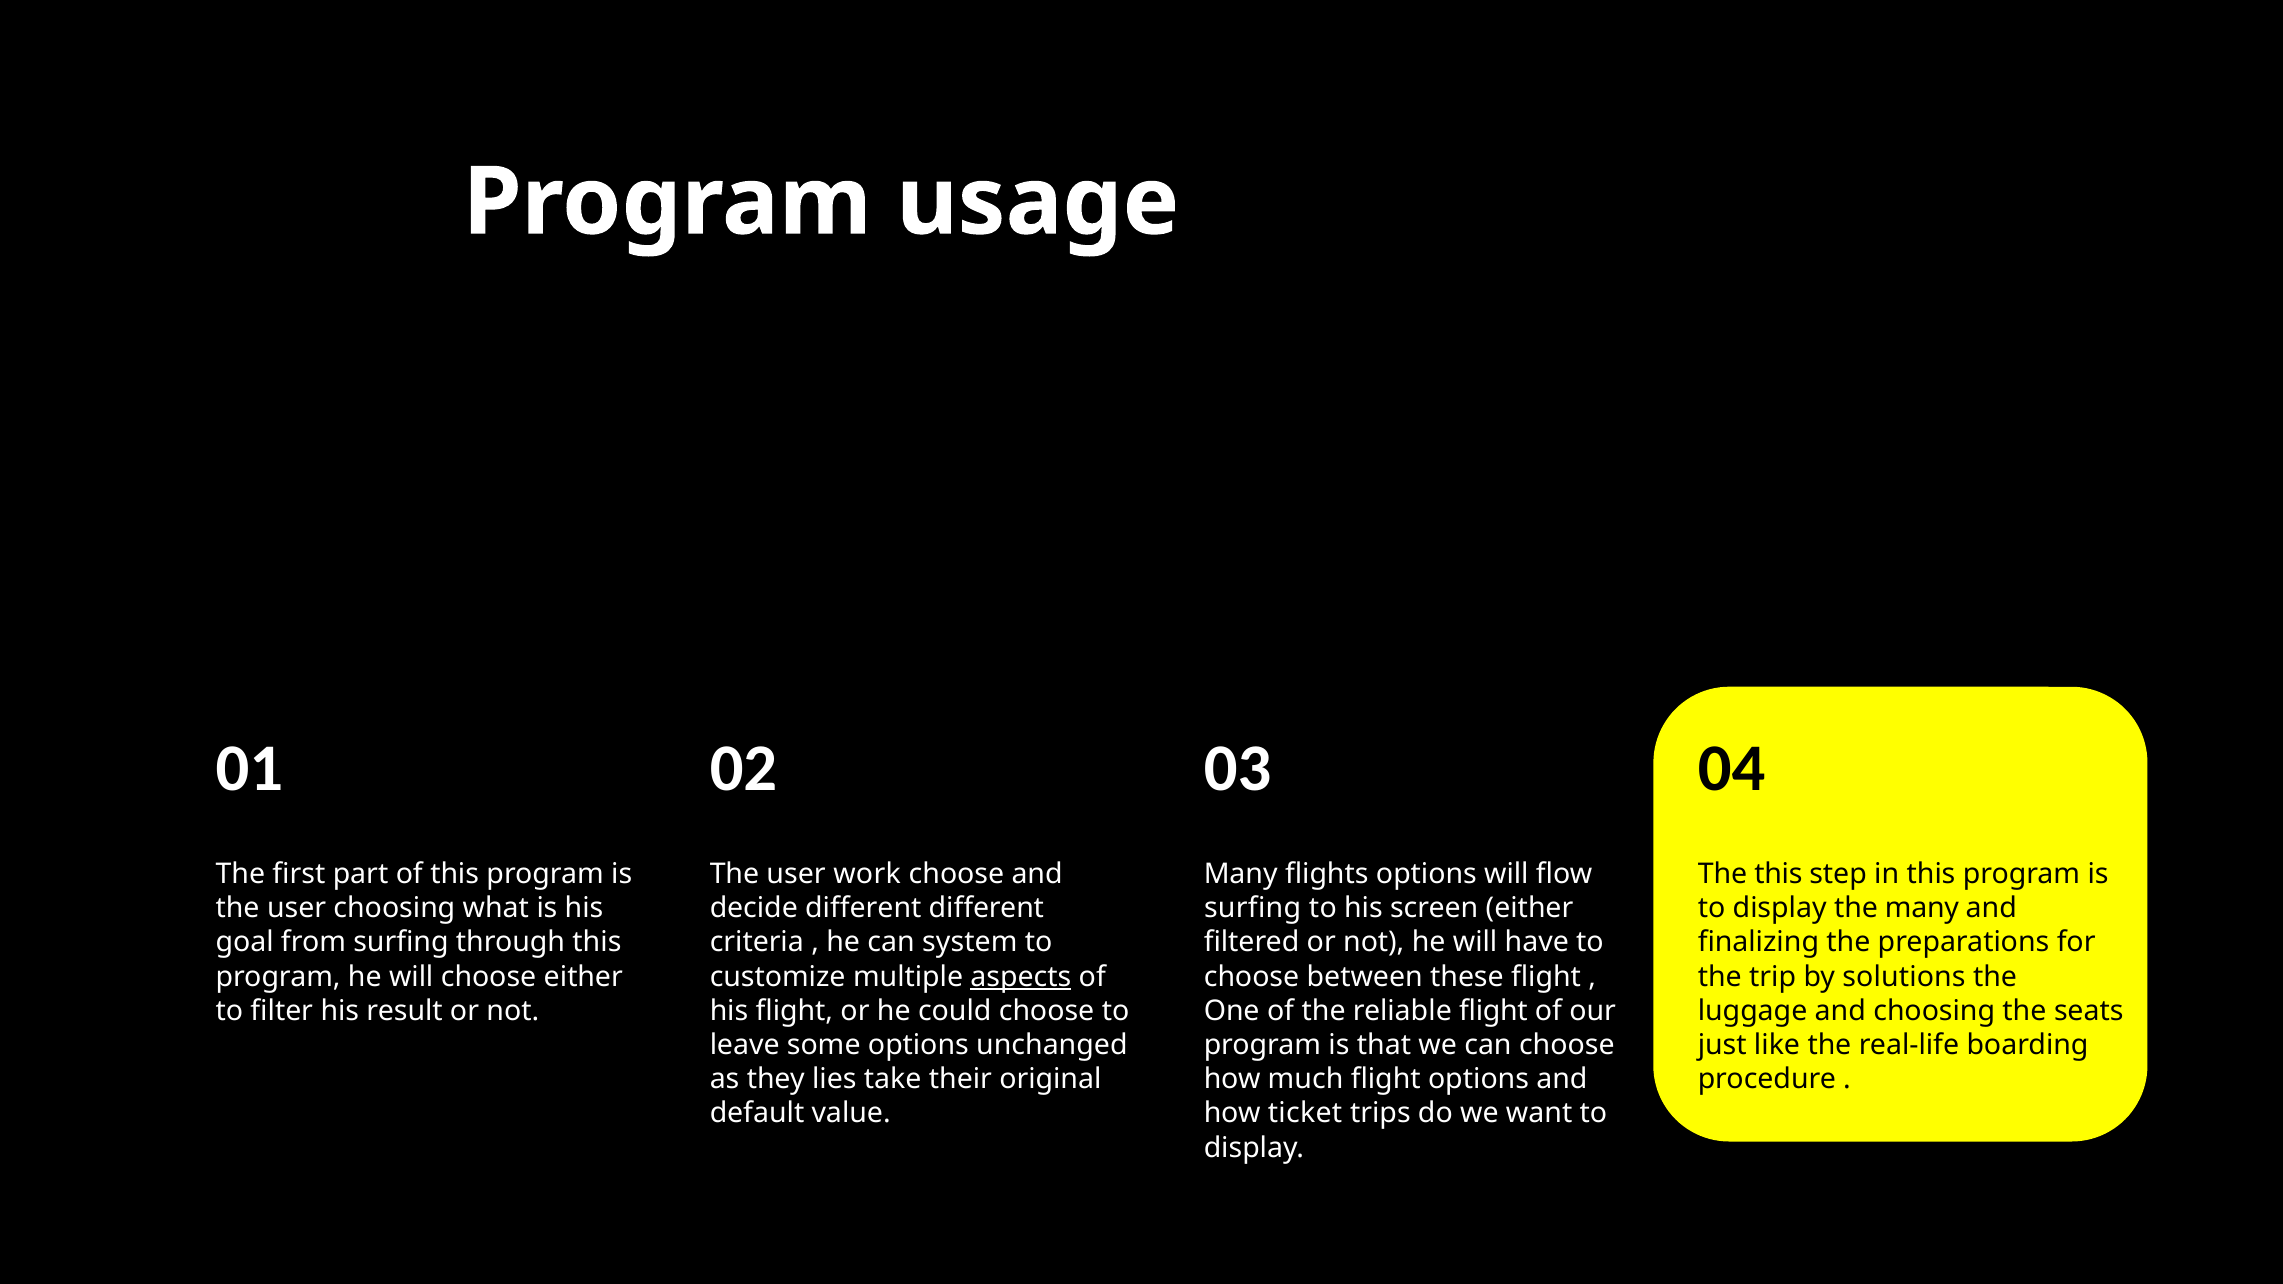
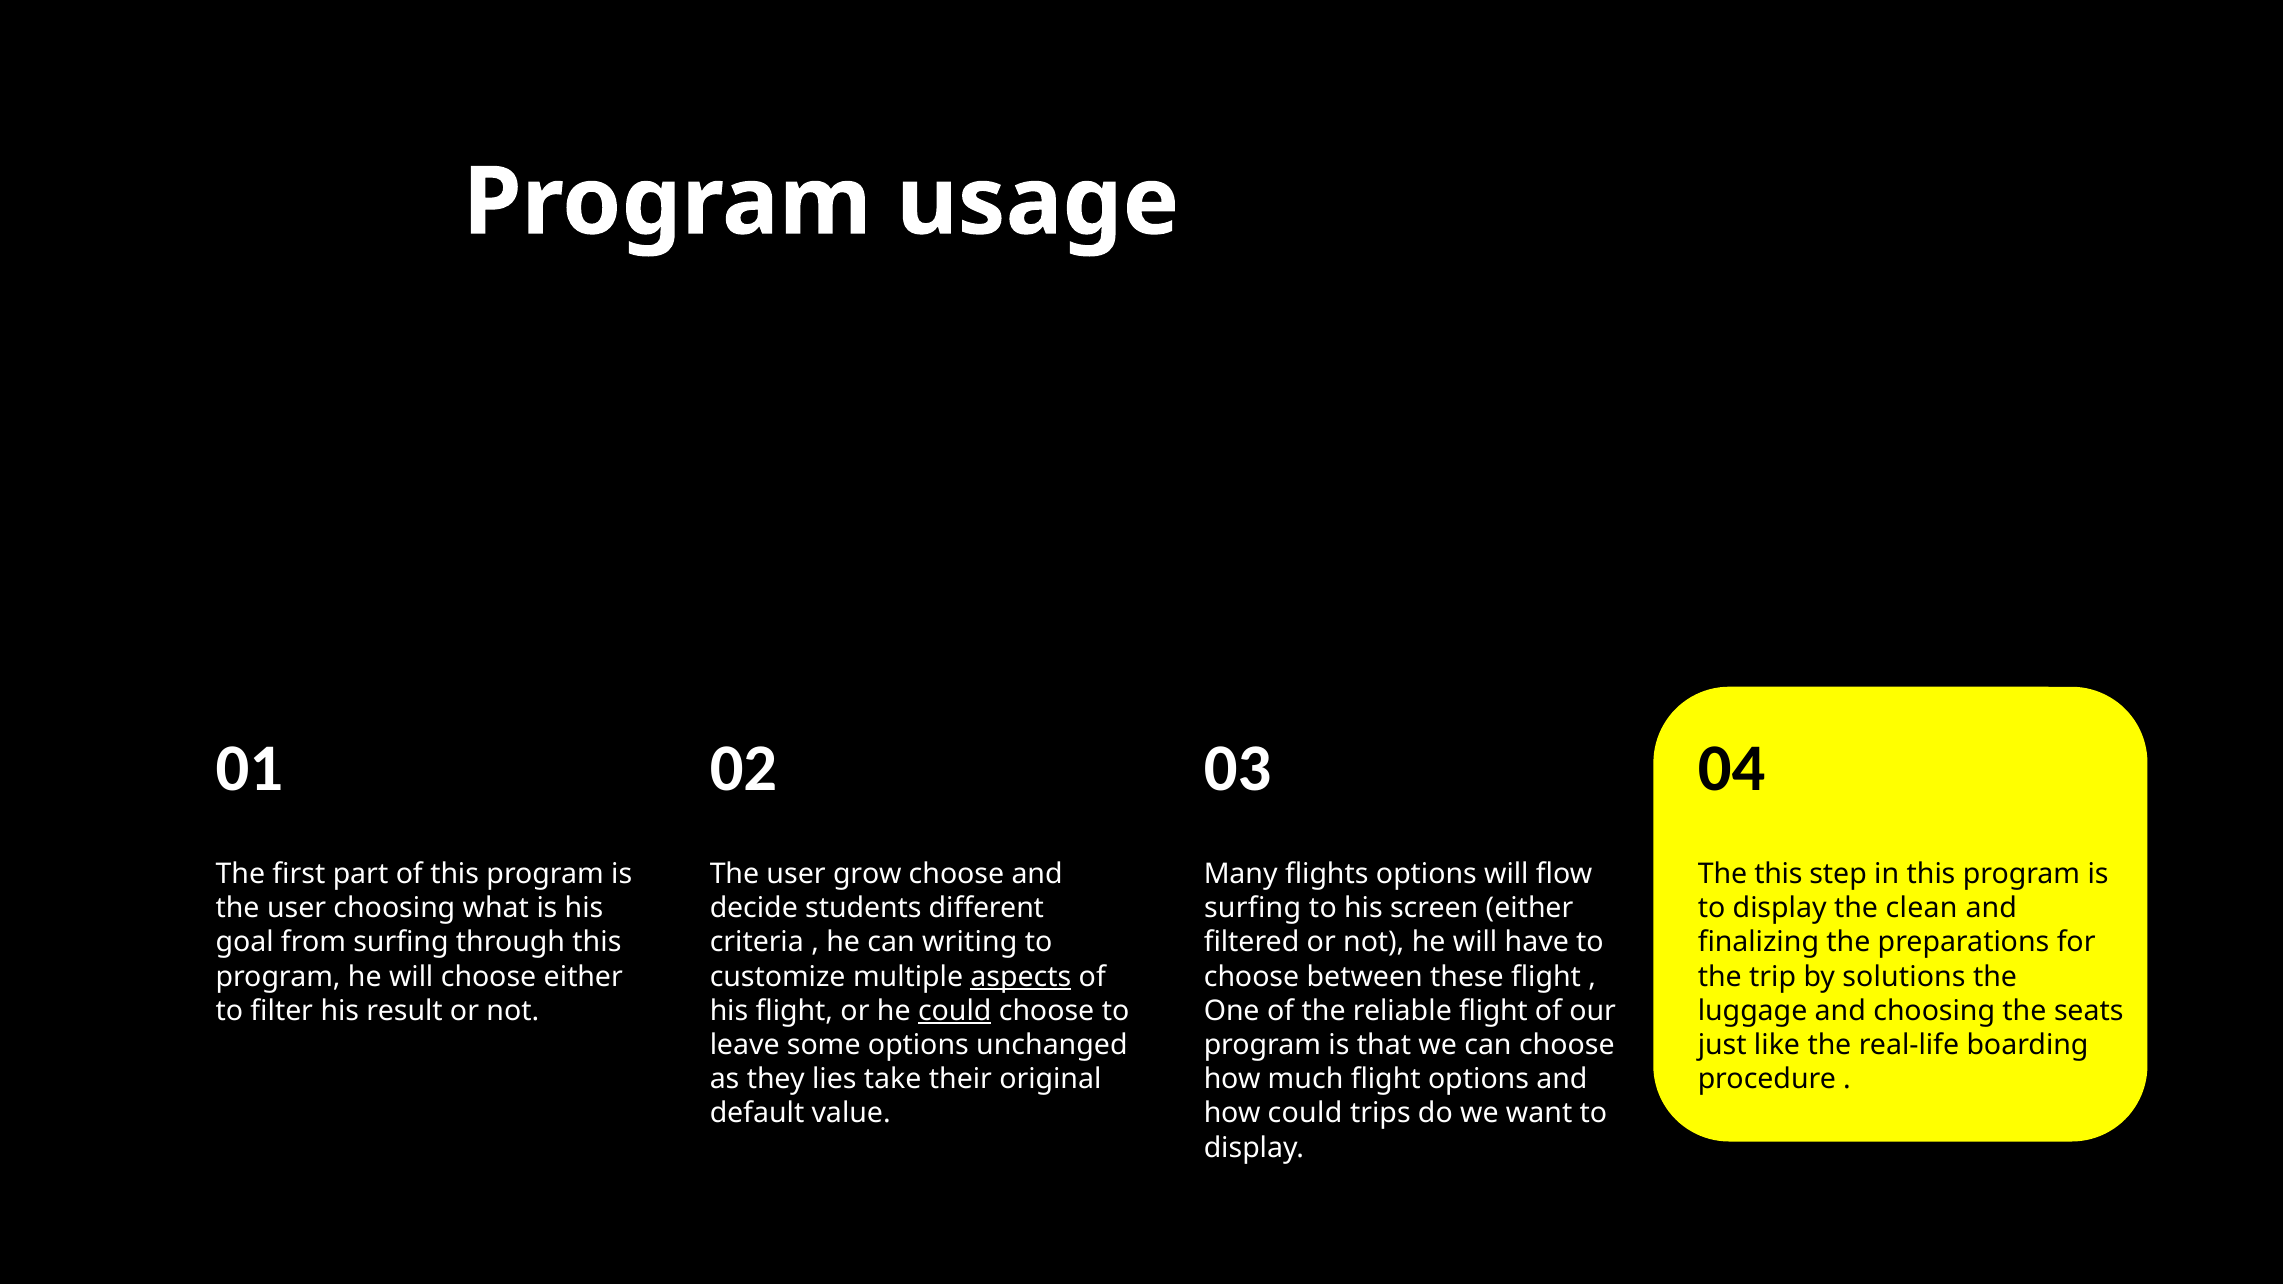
work: work -> grow
decide different: different -> students
the many: many -> clean
system: system -> writing
could at (955, 1011) underline: none -> present
how ticket: ticket -> could
